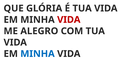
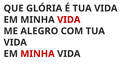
MINHA at (38, 54) colour: blue -> red
